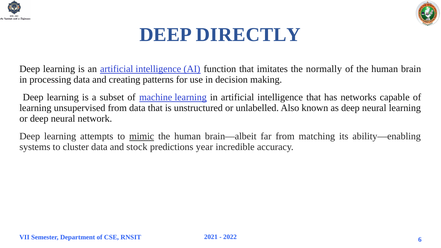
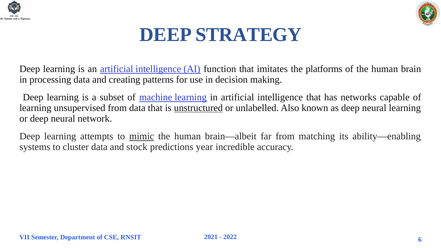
DIRECTLY: DIRECTLY -> STRATEGY
normally: normally -> platforms
unstructured underline: none -> present
